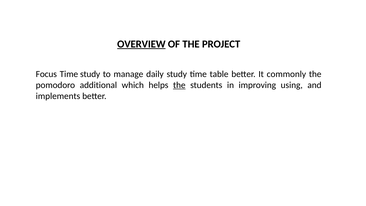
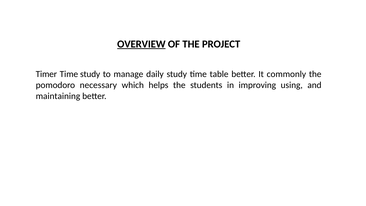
Focus: Focus -> Timer
additional: additional -> necessary
the at (179, 85) underline: present -> none
implements: implements -> maintaining
